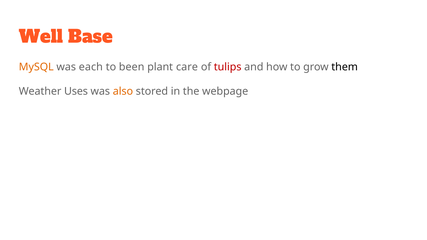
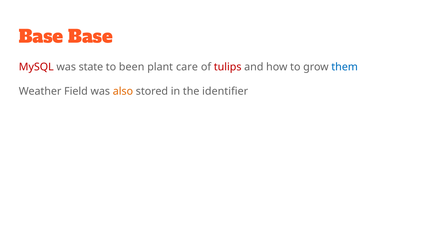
Well at (41, 37): Well -> Base
MySQL colour: orange -> red
each: each -> state
them colour: black -> blue
Uses: Uses -> Field
webpage: webpage -> identifier
